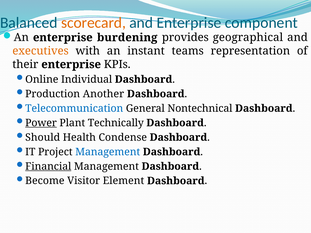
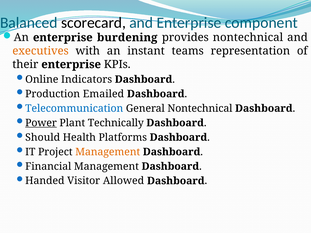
scorecard colour: orange -> black
provides geographical: geographical -> nontechnical
Individual: Individual -> Indicators
Another: Another -> Emailed
Condense: Condense -> Platforms
Management at (108, 152) colour: blue -> orange
Financial underline: present -> none
Become: Become -> Handed
Element: Element -> Allowed
